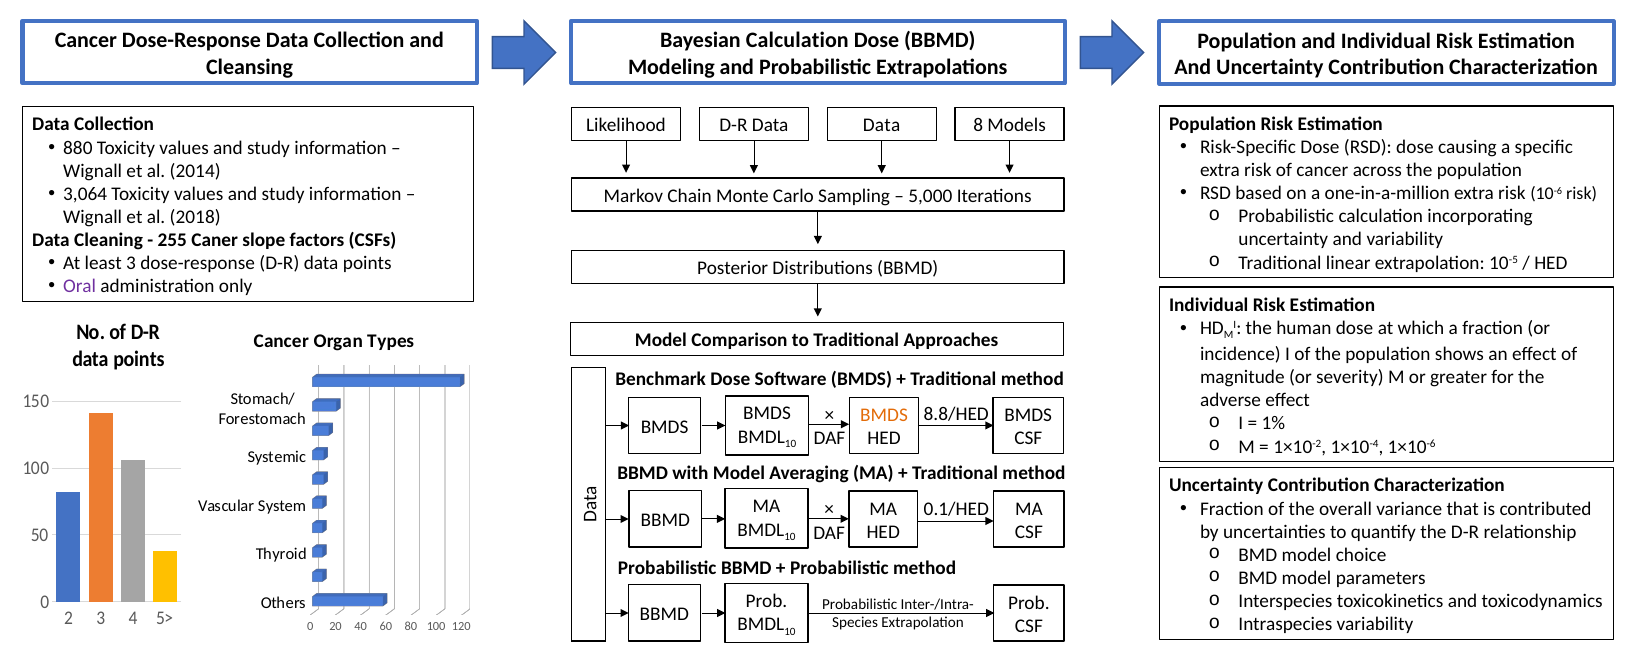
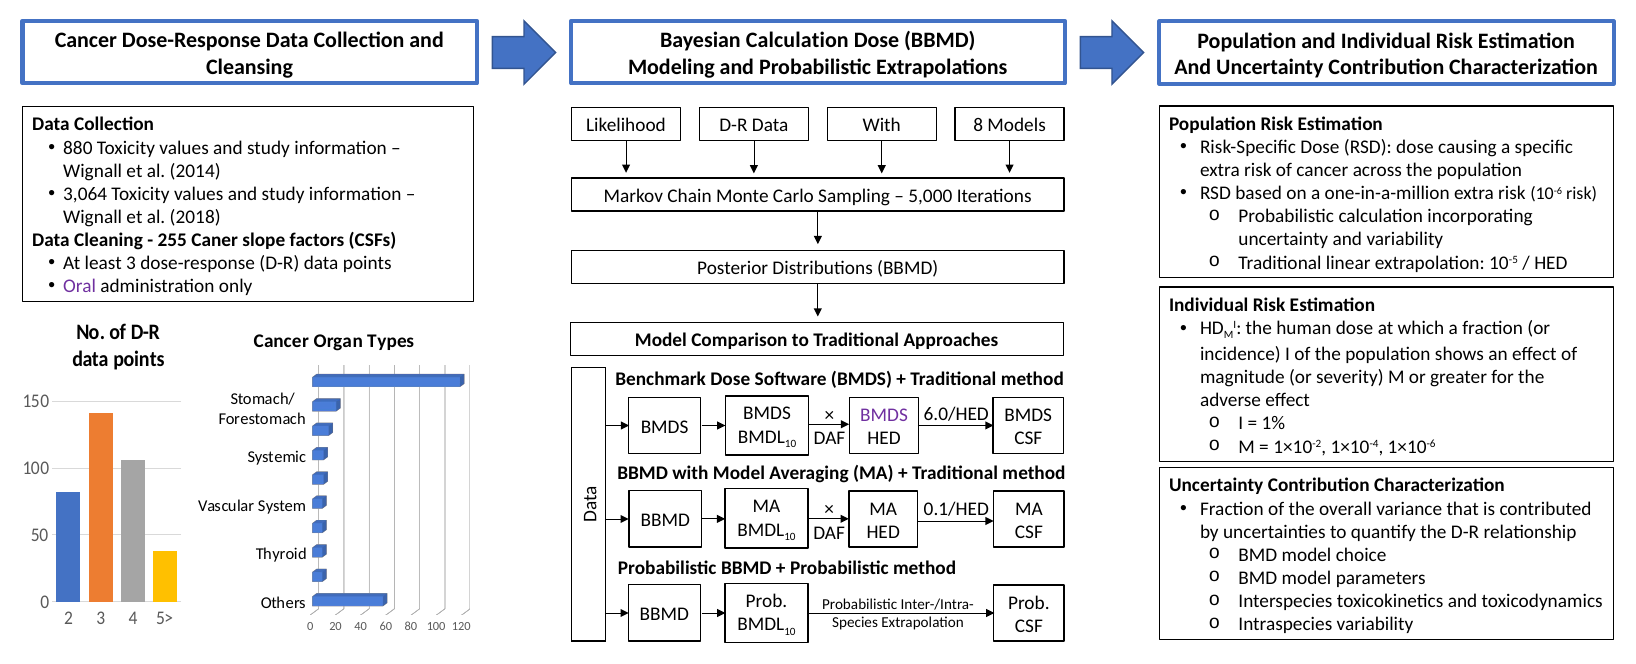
Data Data: Data -> With
8.8/HED: 8.8/HED -> 6.0/HED
BMDS at (884, 415) colour: orange -> purple
